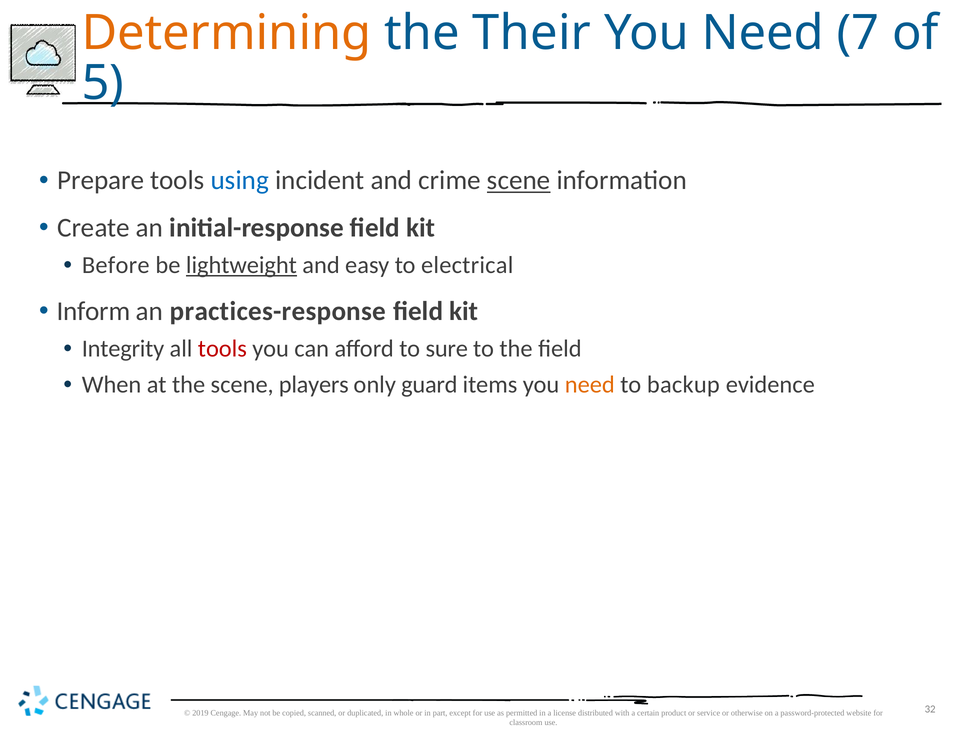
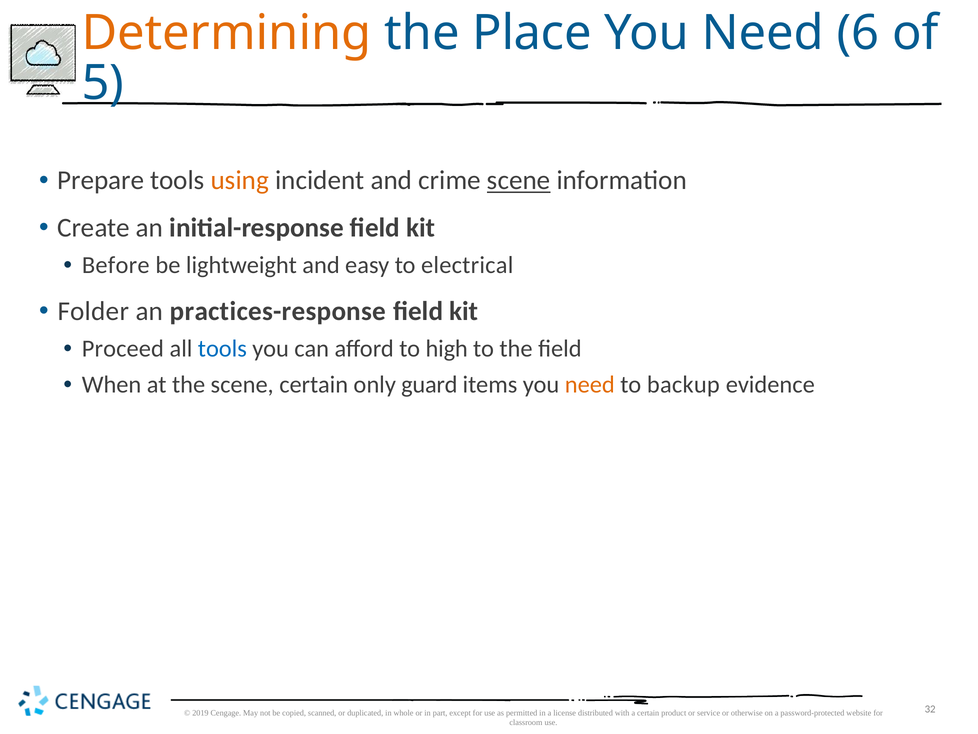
Their: Their -> Place
7: 7 -> 6
using colour: blue -> orange
lightweight underline: present -> none
Inform: Inform -> Folder
Integrity: Integrity -> Proceed
tools at (222, 349) colour: red -> blue
sure: sure -> high
scene players: players -> certain
